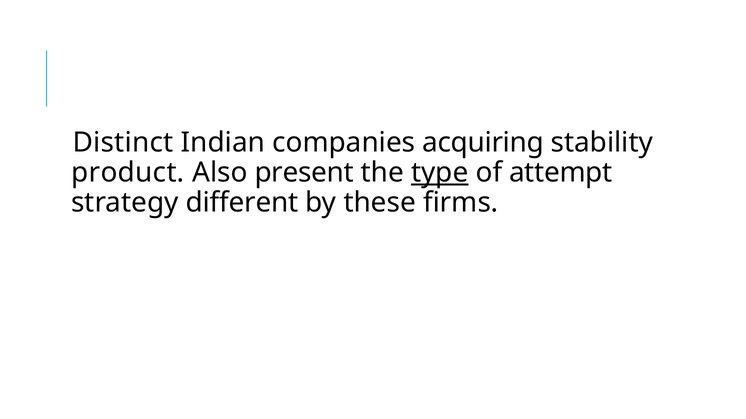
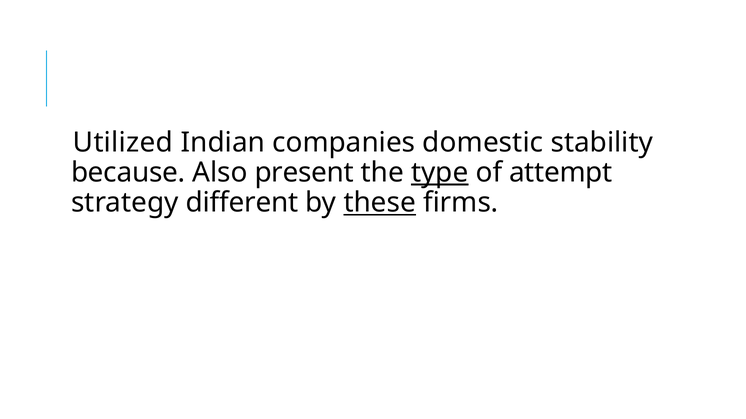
Distinct: Distinct -> Utilized
acquiring: acquiring -> domestic
product: product -> because
these underline: none -> present
